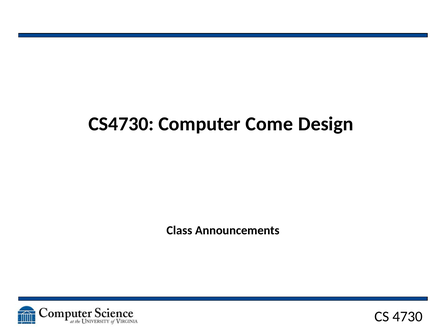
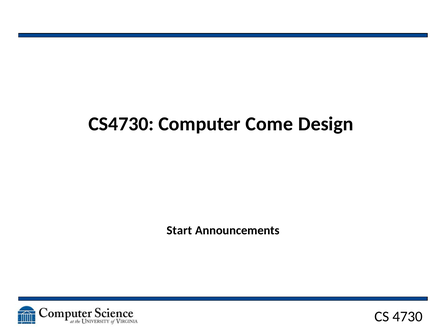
Class: Class -> Start
